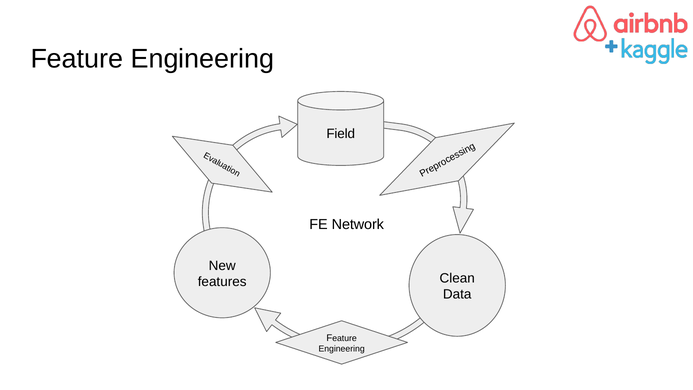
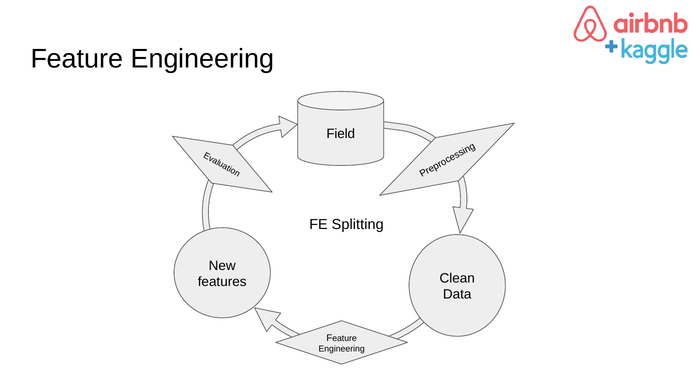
Network: Network -> Splitting
